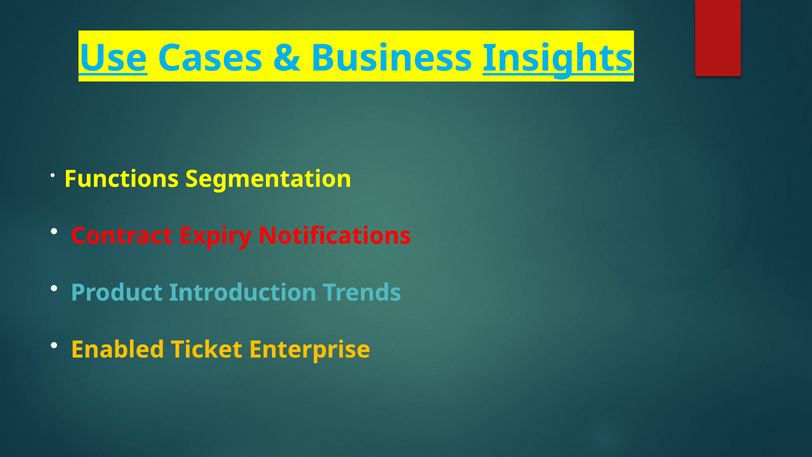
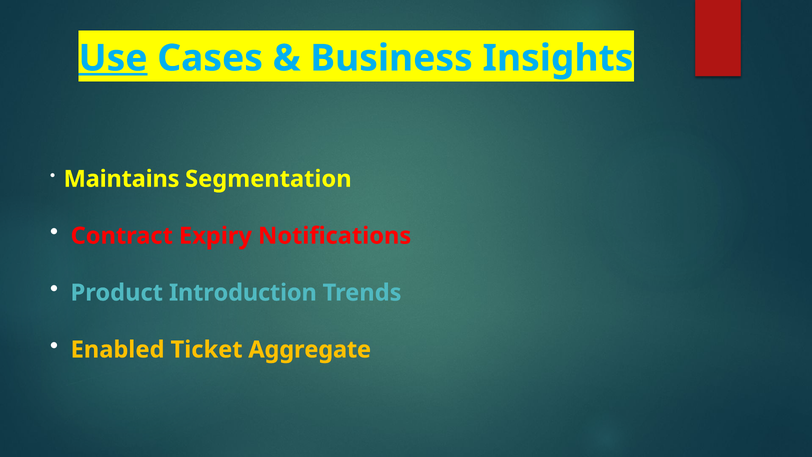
Insights underline: present -> none
Functions: Functions -> Maintains
Enterprise: Enterprise -> Aggregate
